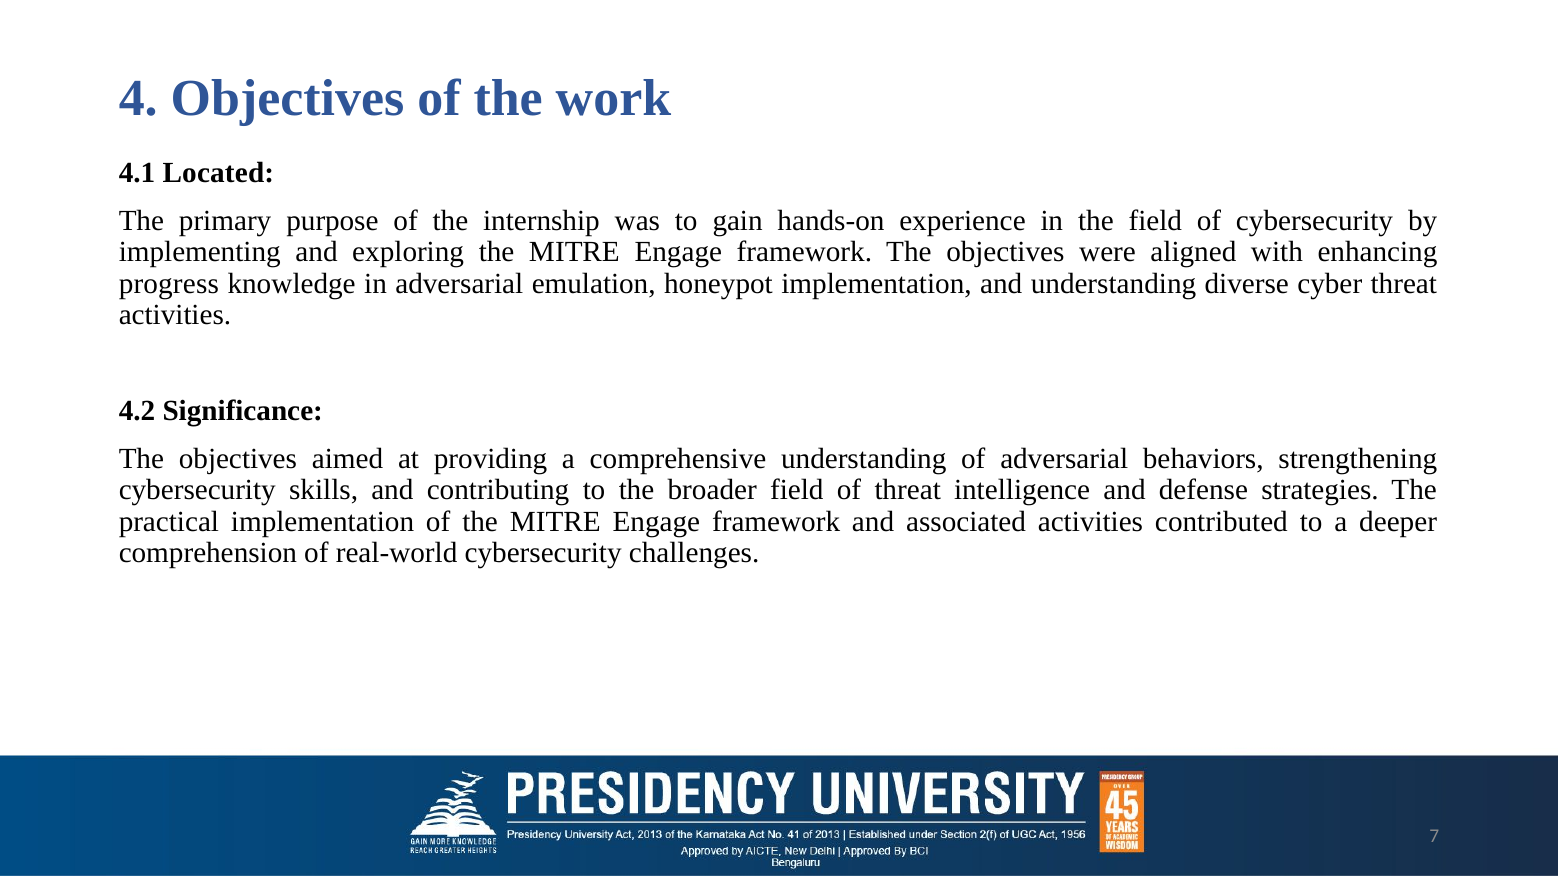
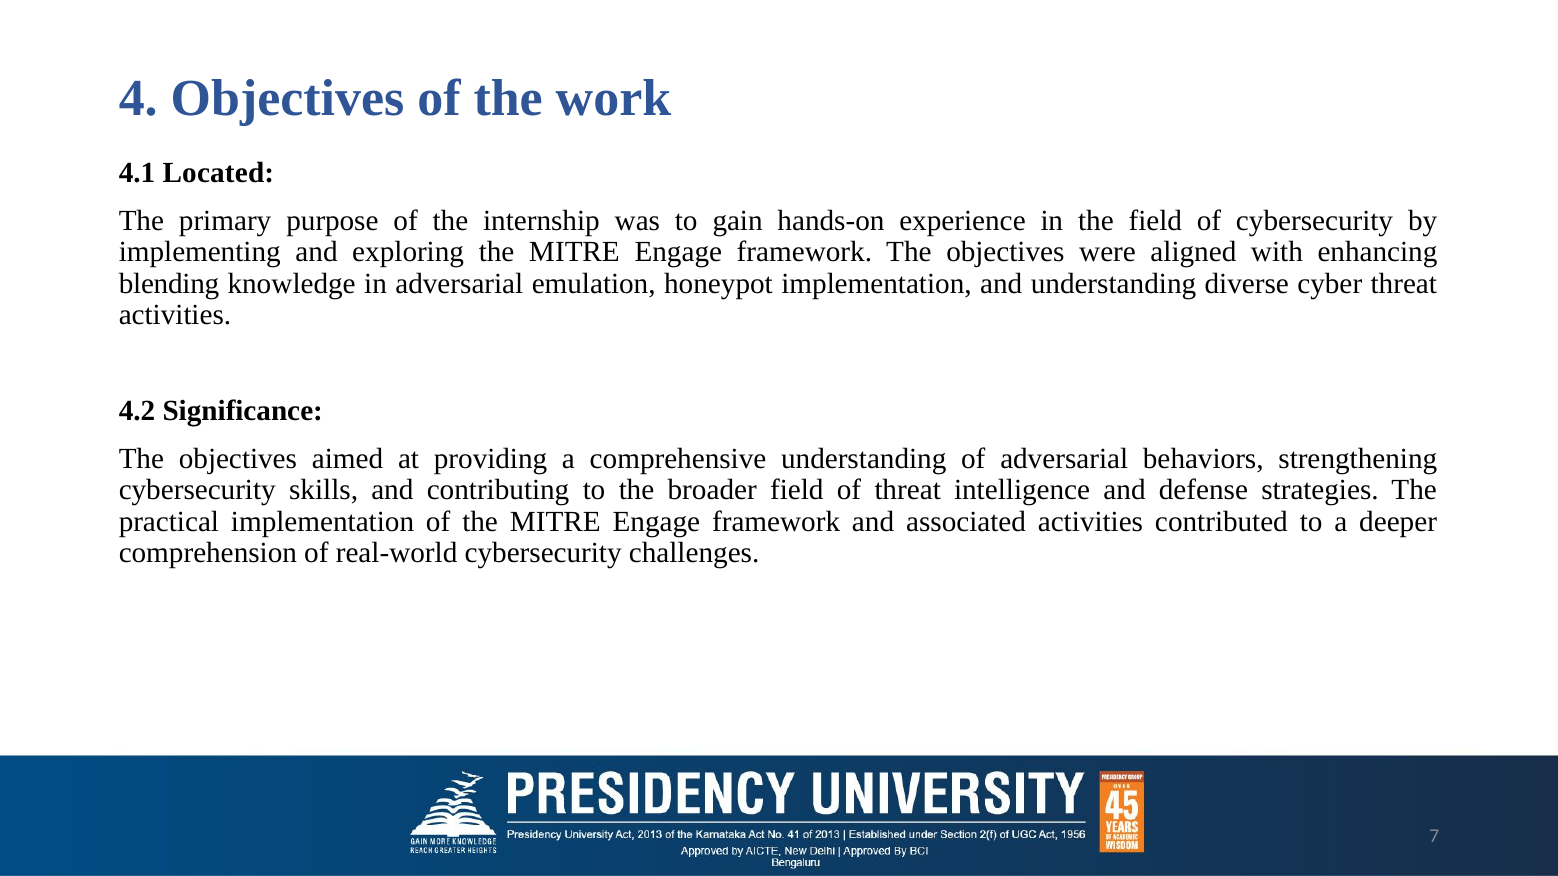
progress: progress -> blending
